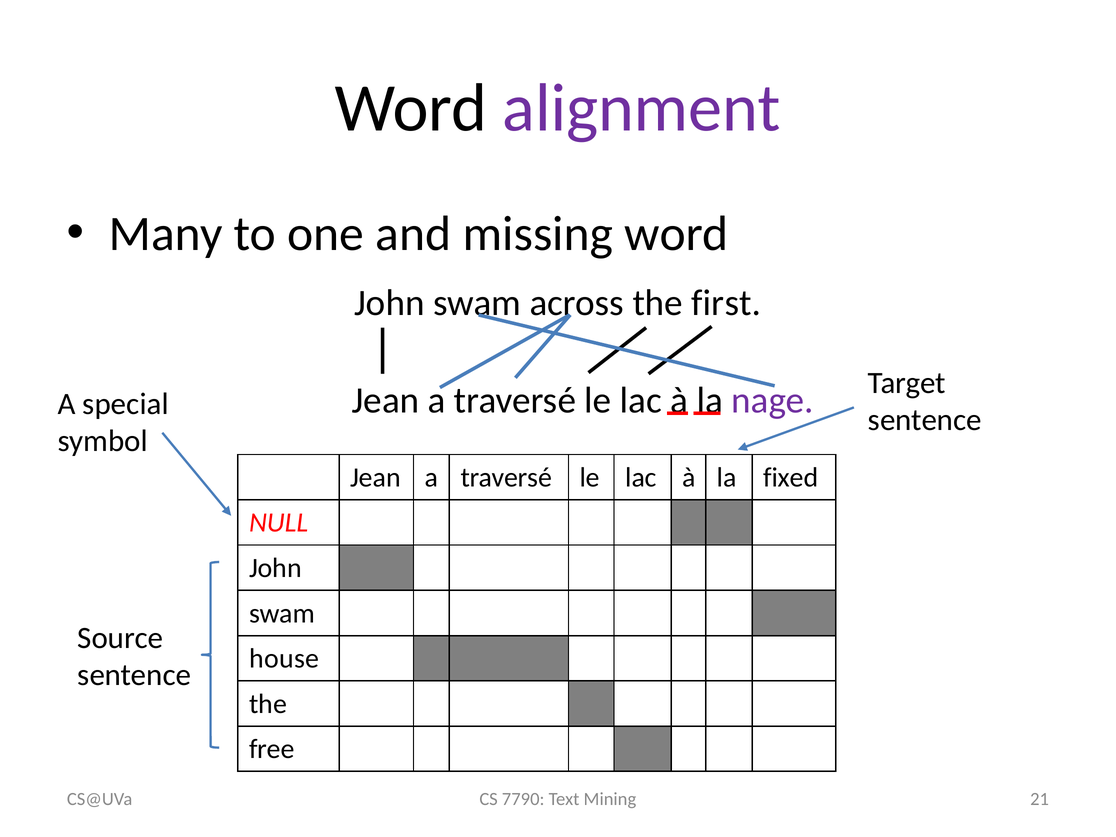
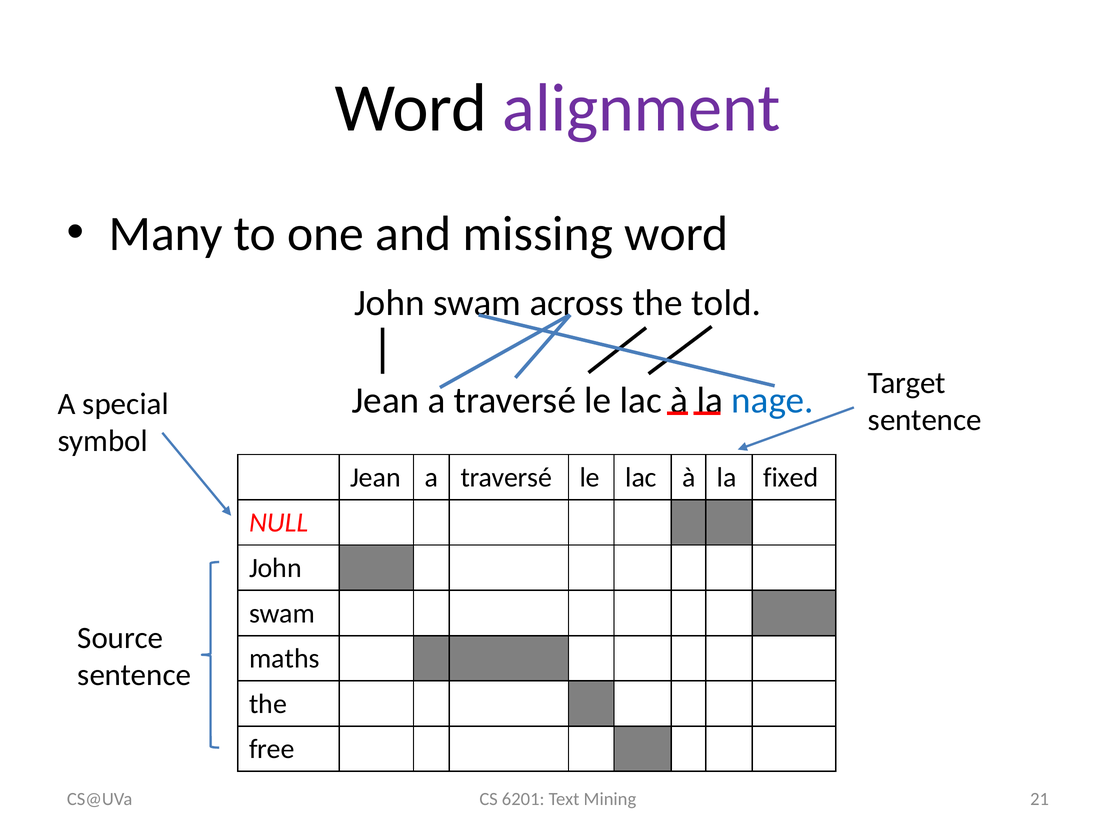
first: first -> told
nage colour: purple -> blue
house: house -> maths
7790: 7790 -> 6201
